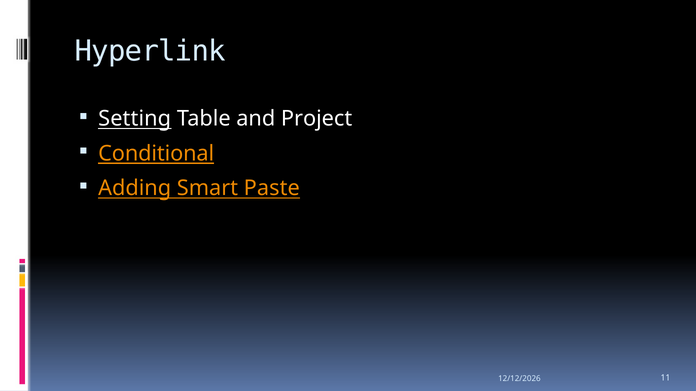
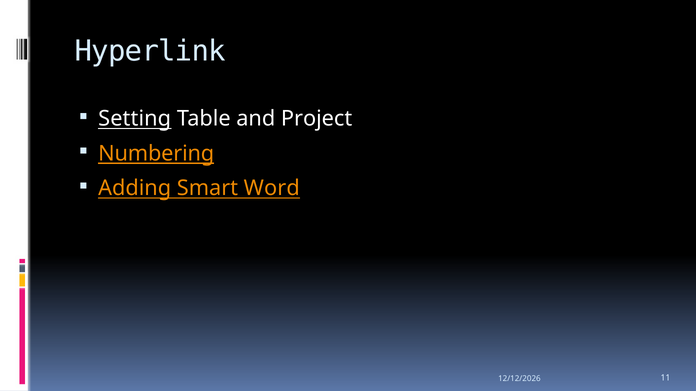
Conditional: Conditional -> Numbering
Paste: Paste -> Word
